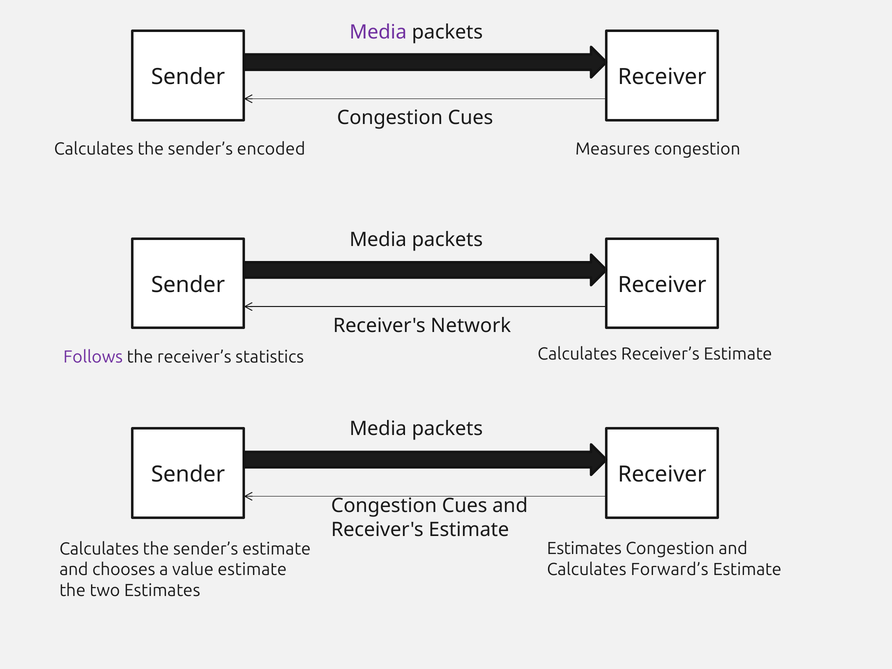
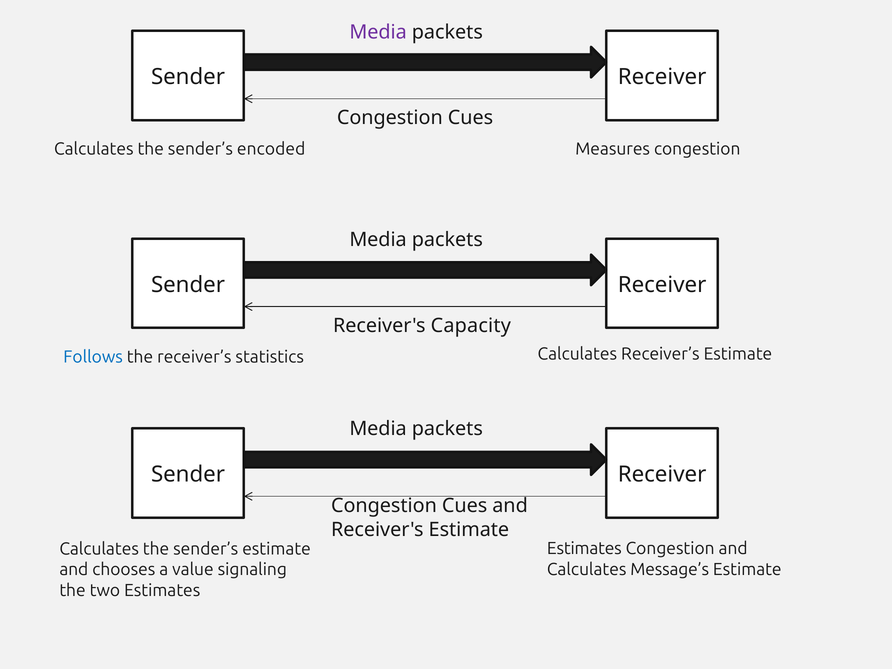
Network: Network -> Capacity
Follows colour: purple -> blue
value estimate: estimate -> signaling
Forward’s: Forward’s -> Message’s
